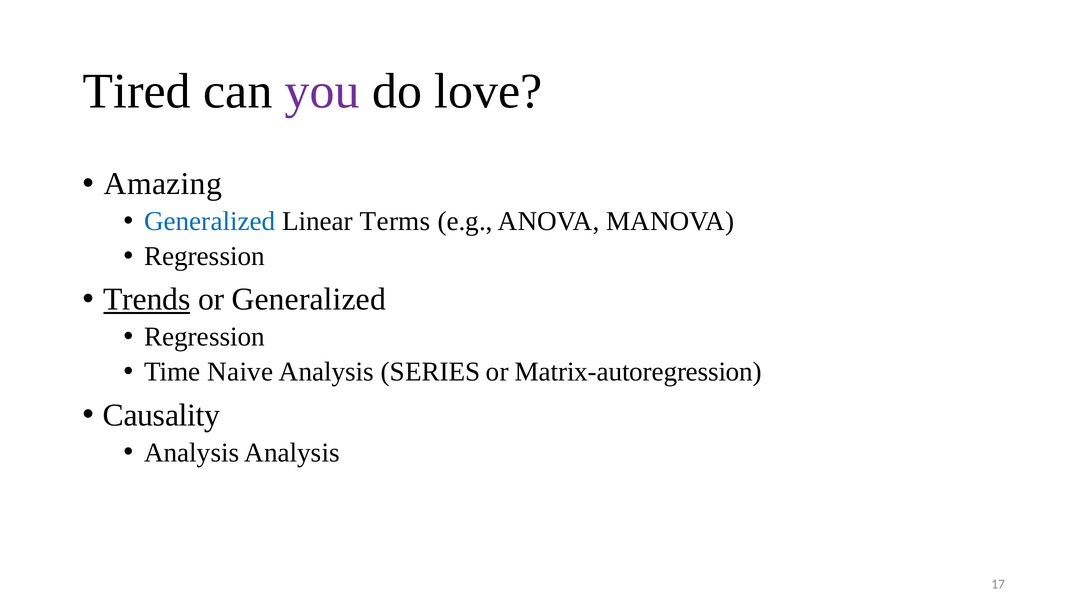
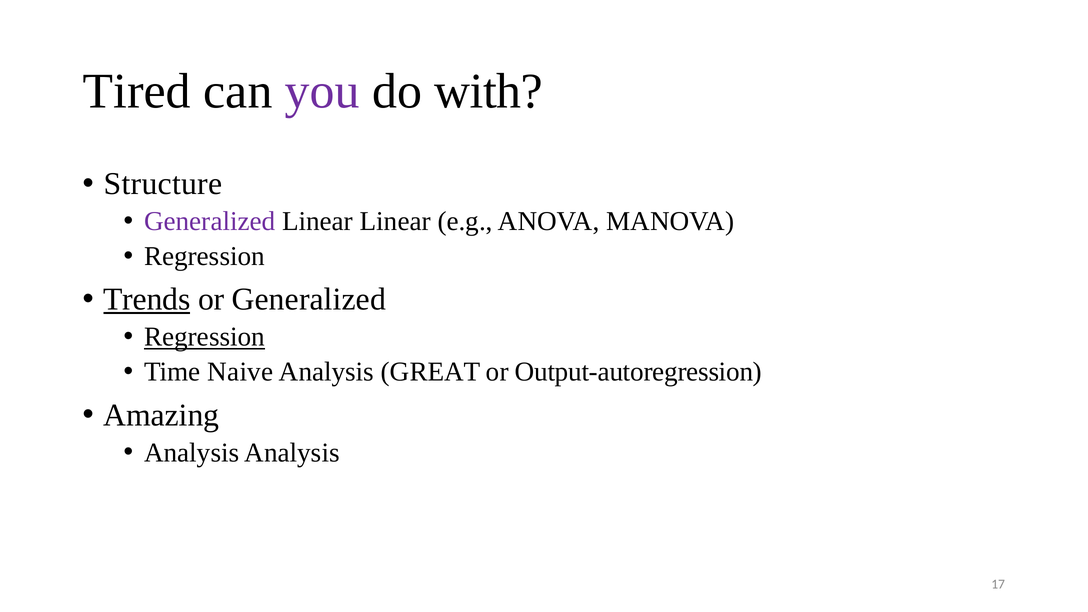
love: love -> with
Amazing: Amazing -> Structure
Generalized at (210, 221) colour: blue -> purple
Linear Terms: Terms -> Linear
Regression at (205, 337) underline: none -> present
SERIES: SERIES -> GREAT
Matrix-autoregression: Matrix-autoregression -> Output-autoregression
Causality: Causality -> Amazing
